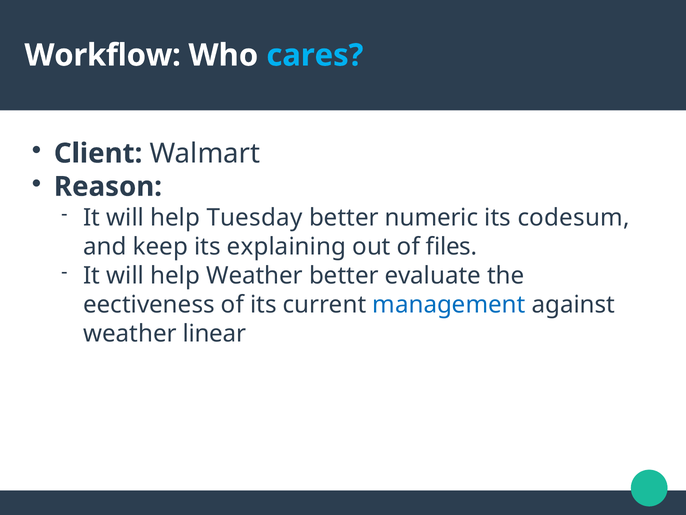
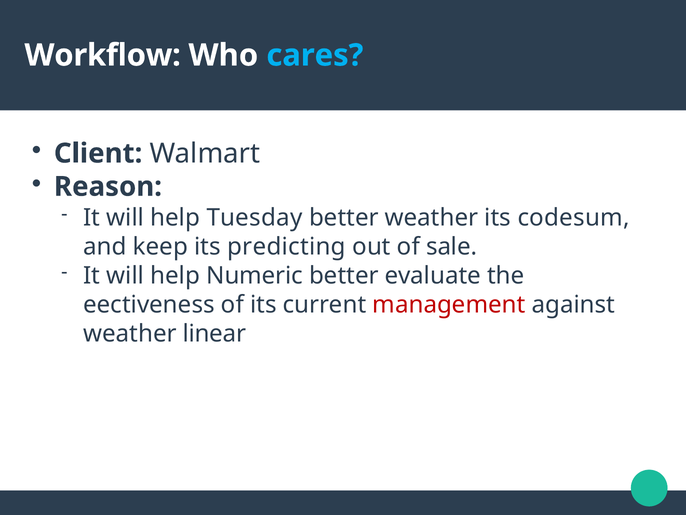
better numeric: numeric -> weather
explaining: explaining -> predicting
files: files -> sale
help Weather: Weather -> Numeric
management colour: blue -> red
